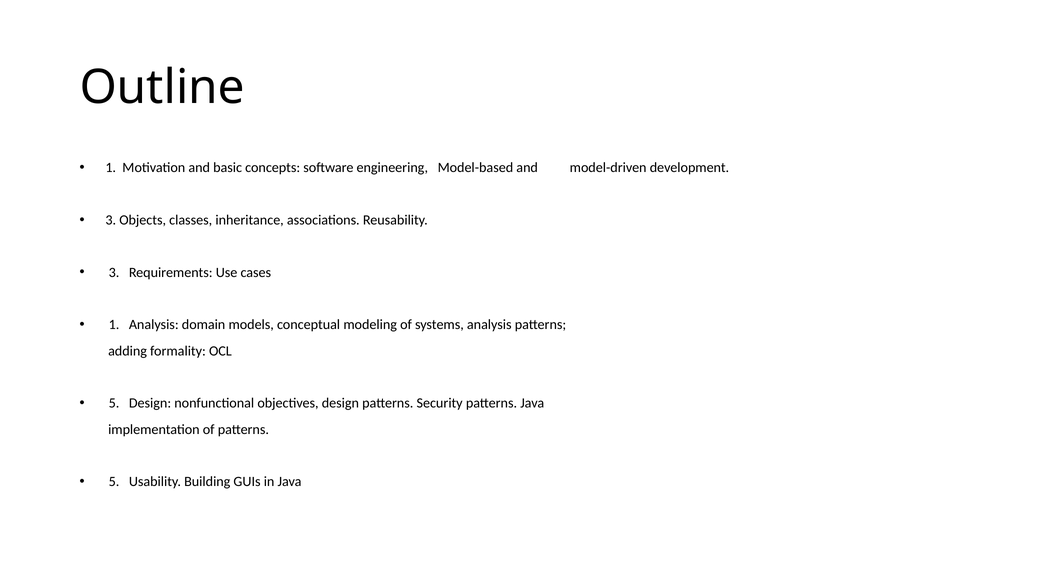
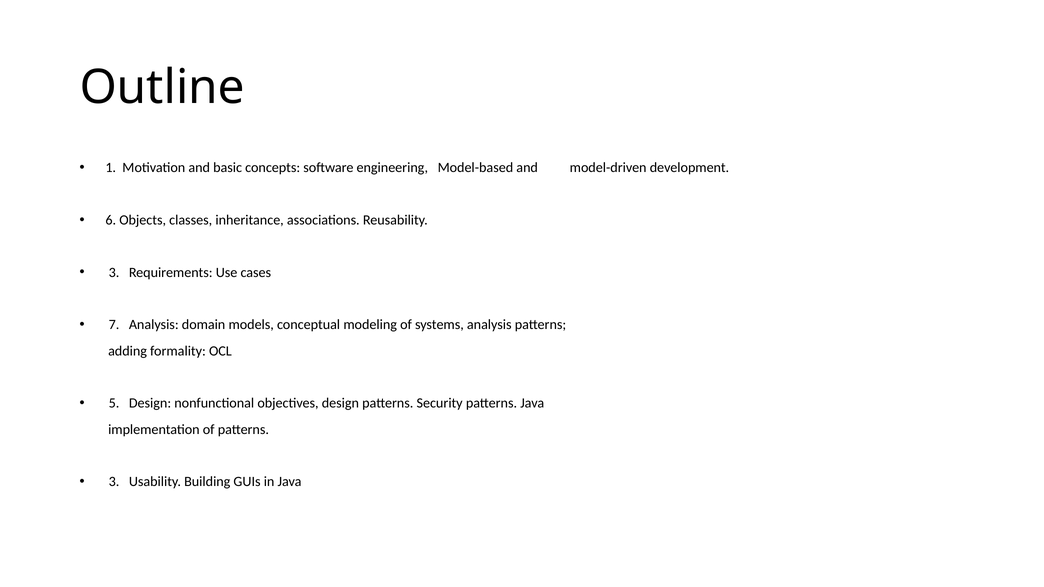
3 at (111, 220): 3 -> 6
1 at (114, 325): 1 -> 7
5 at (114, 482): 5 -> 3
